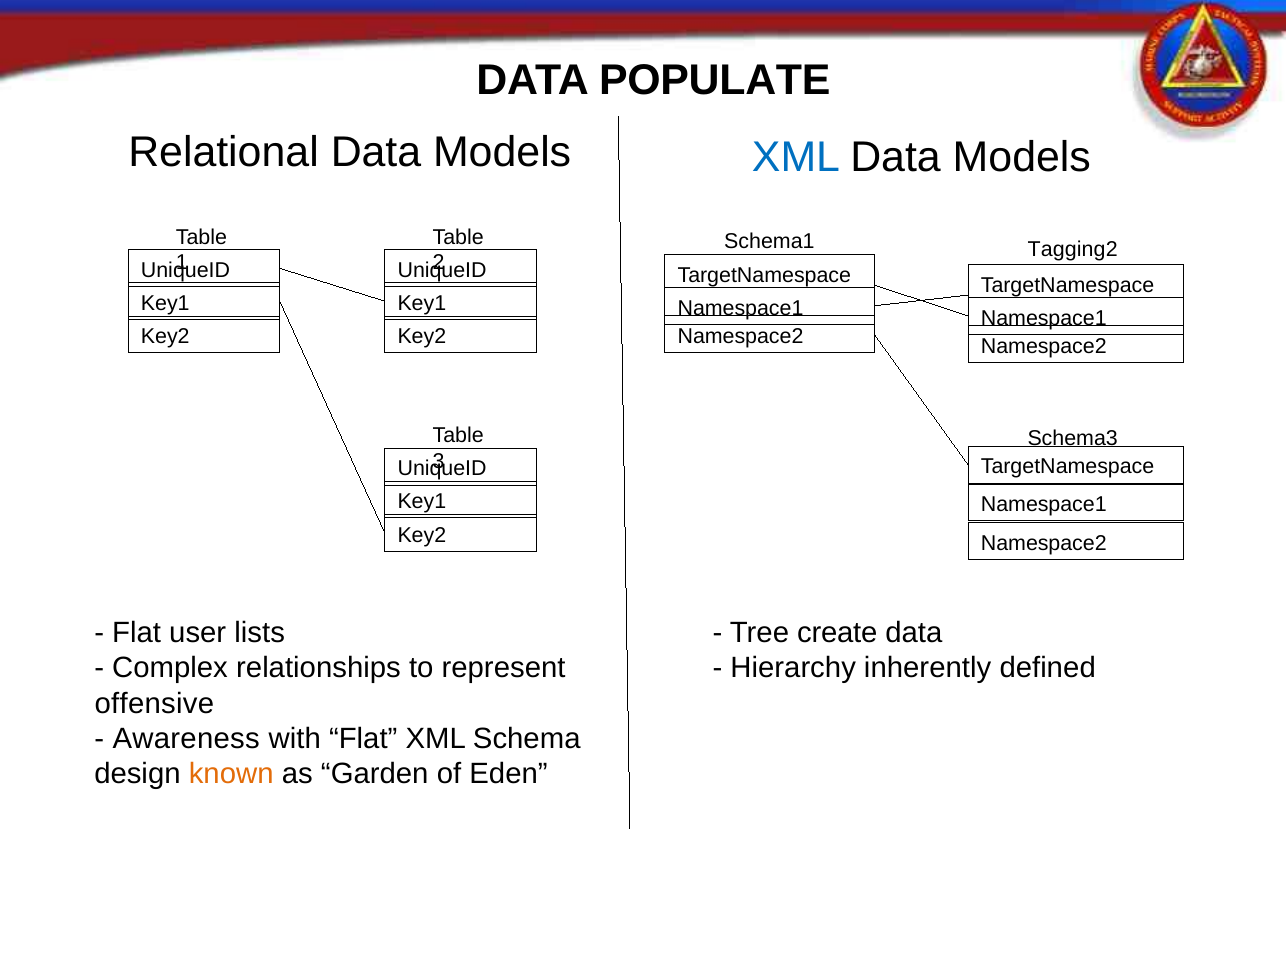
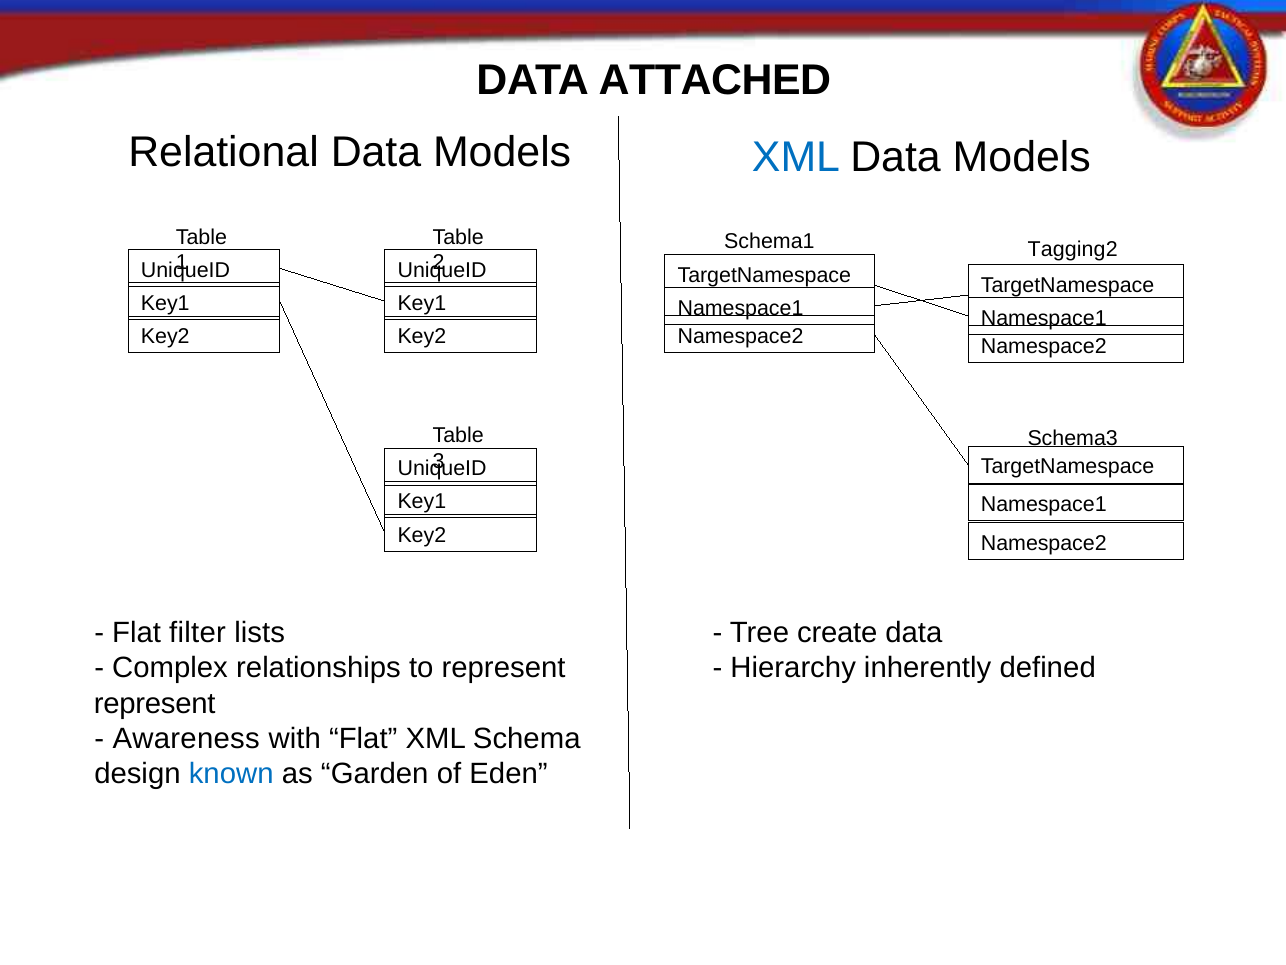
POPULATE: POPULATE -> ATTACHED
user: user -> filter
offensive at (154, 703): offensive -> represent
known colour: orange -> blue
